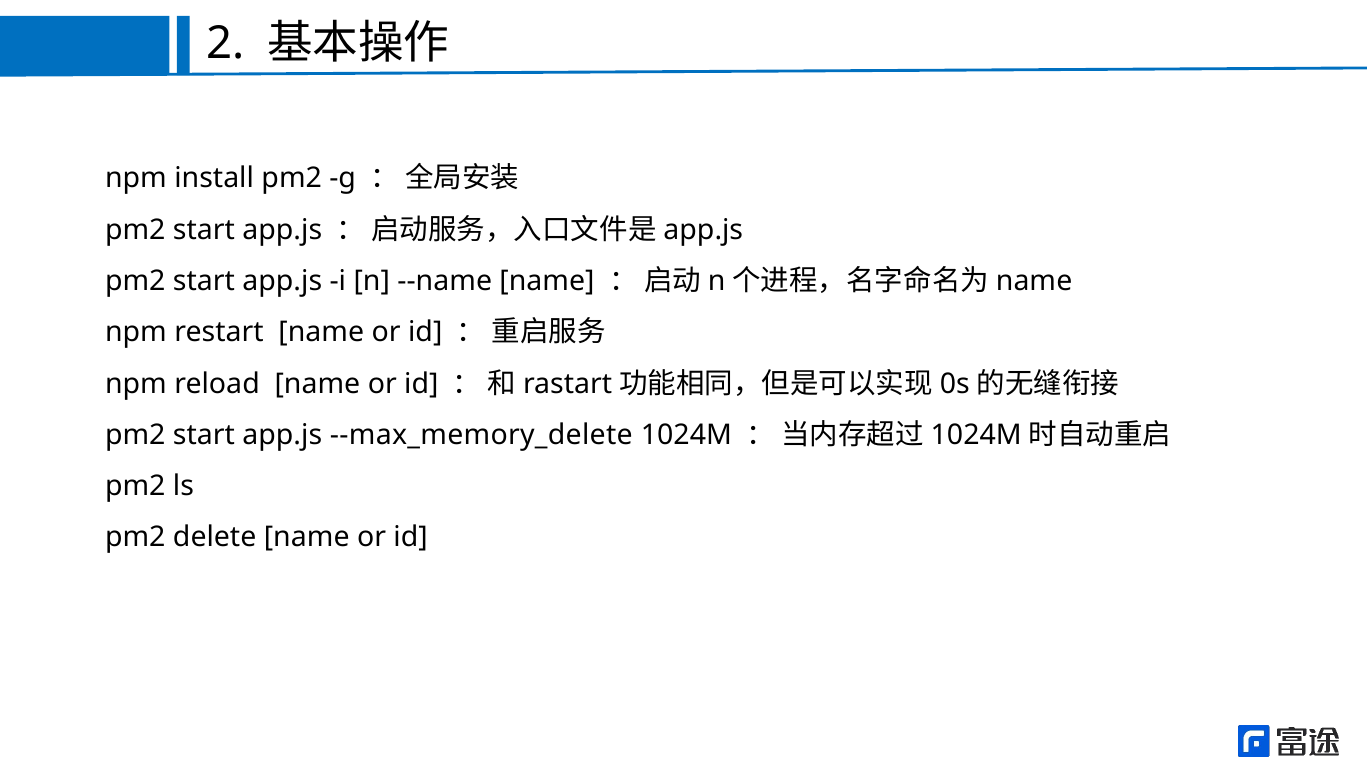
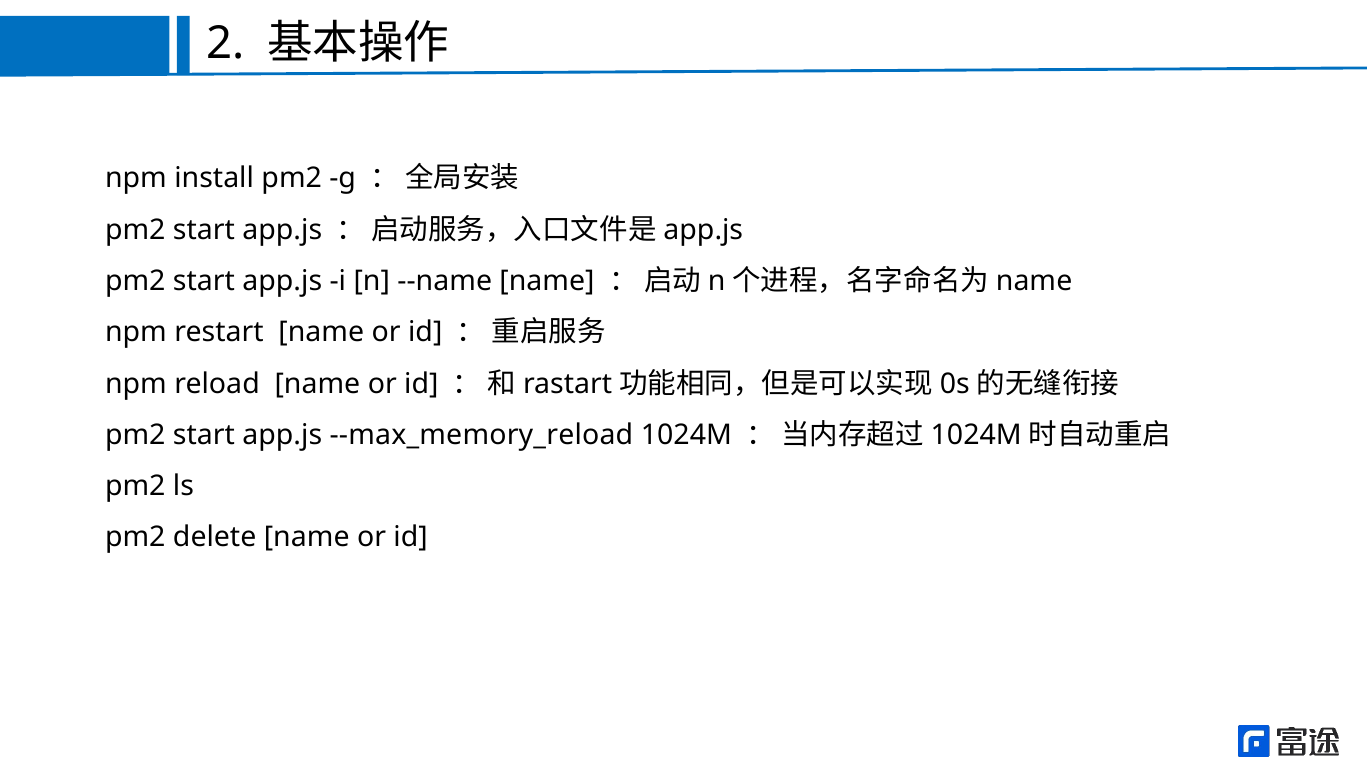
--max_memory_delete: --max_memory_delete -> --max_memory_reload
